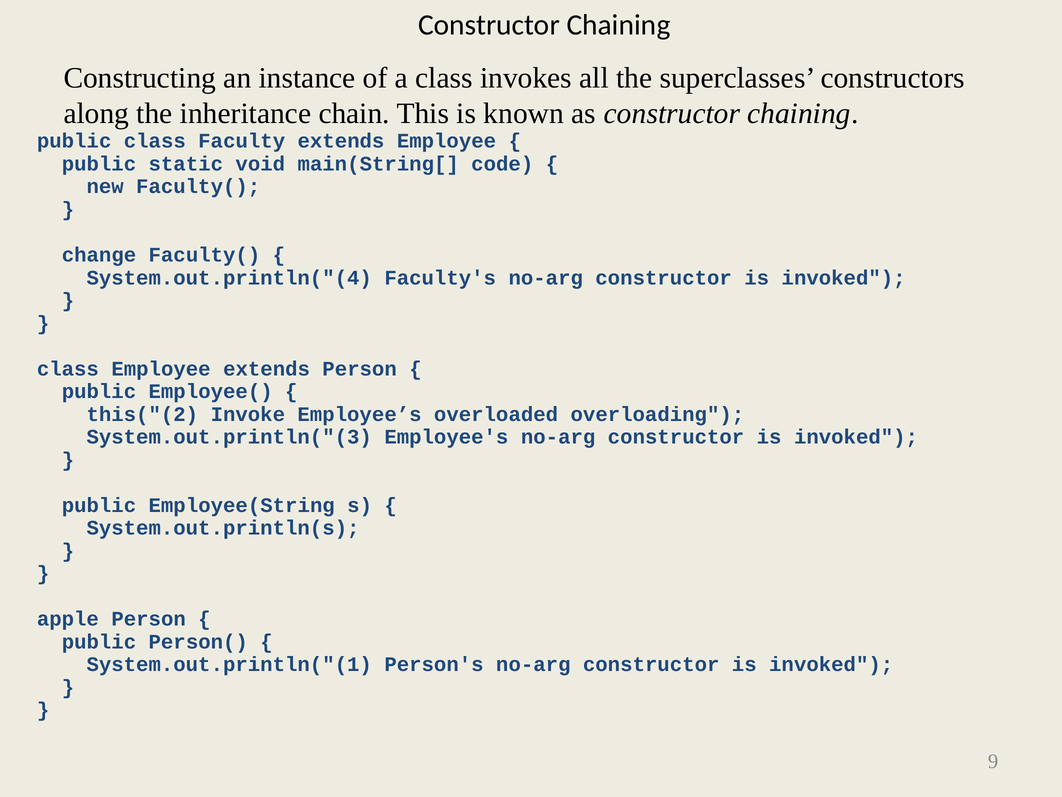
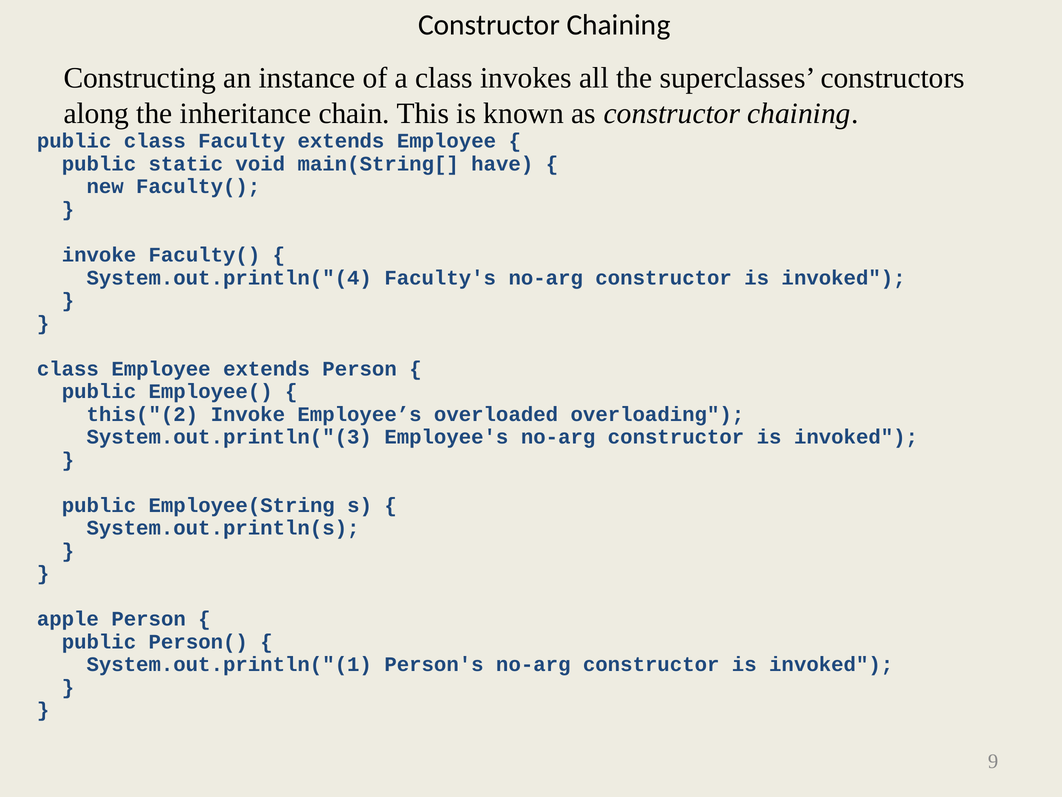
code: code -> have
change at (99, 255): change -> invoke
